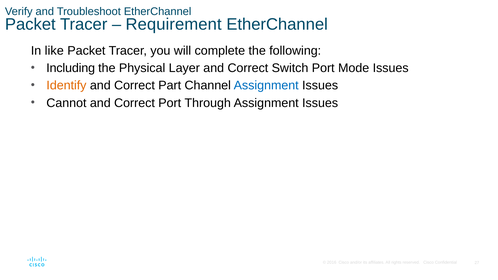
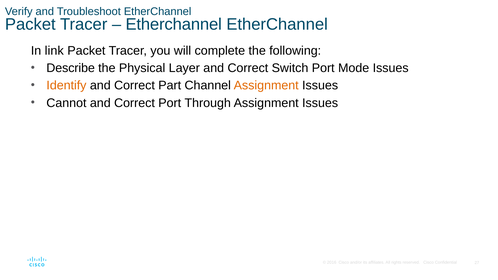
Requirement at (174, 25): Requirement -> Etherchannel
like: like -> link
Including: Including -> Describe
Assignment at (266, 86) colour: blue -> orange
